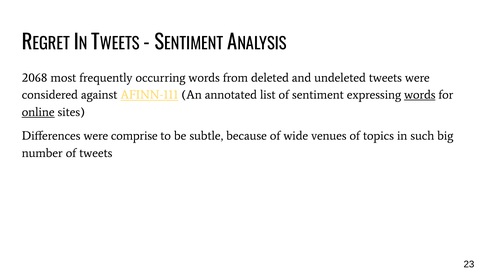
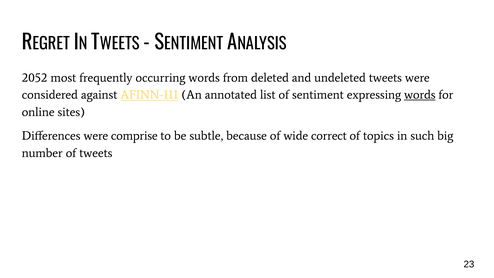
2068: 2068 -> 2052
online underline: present -> none
venues: venues -> correct
